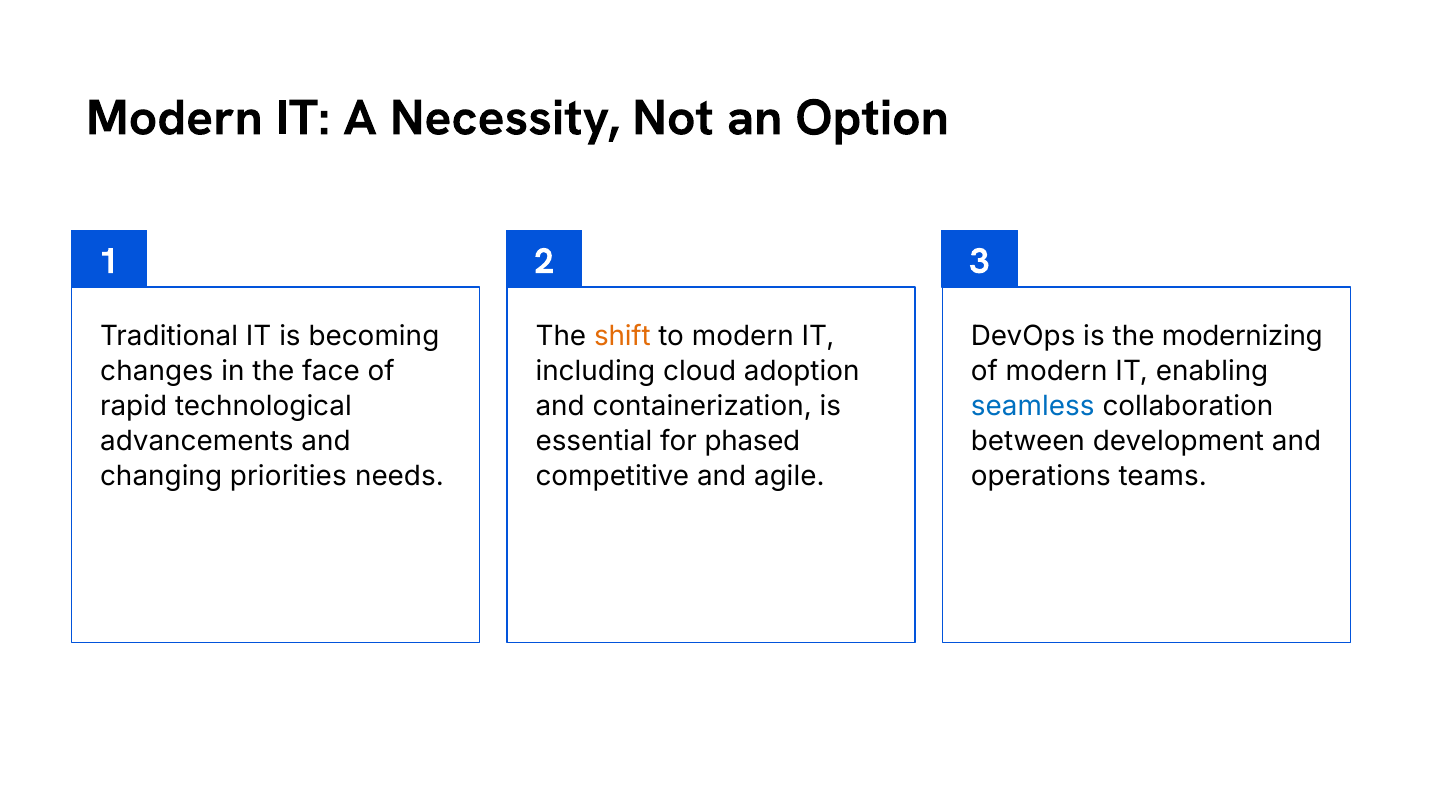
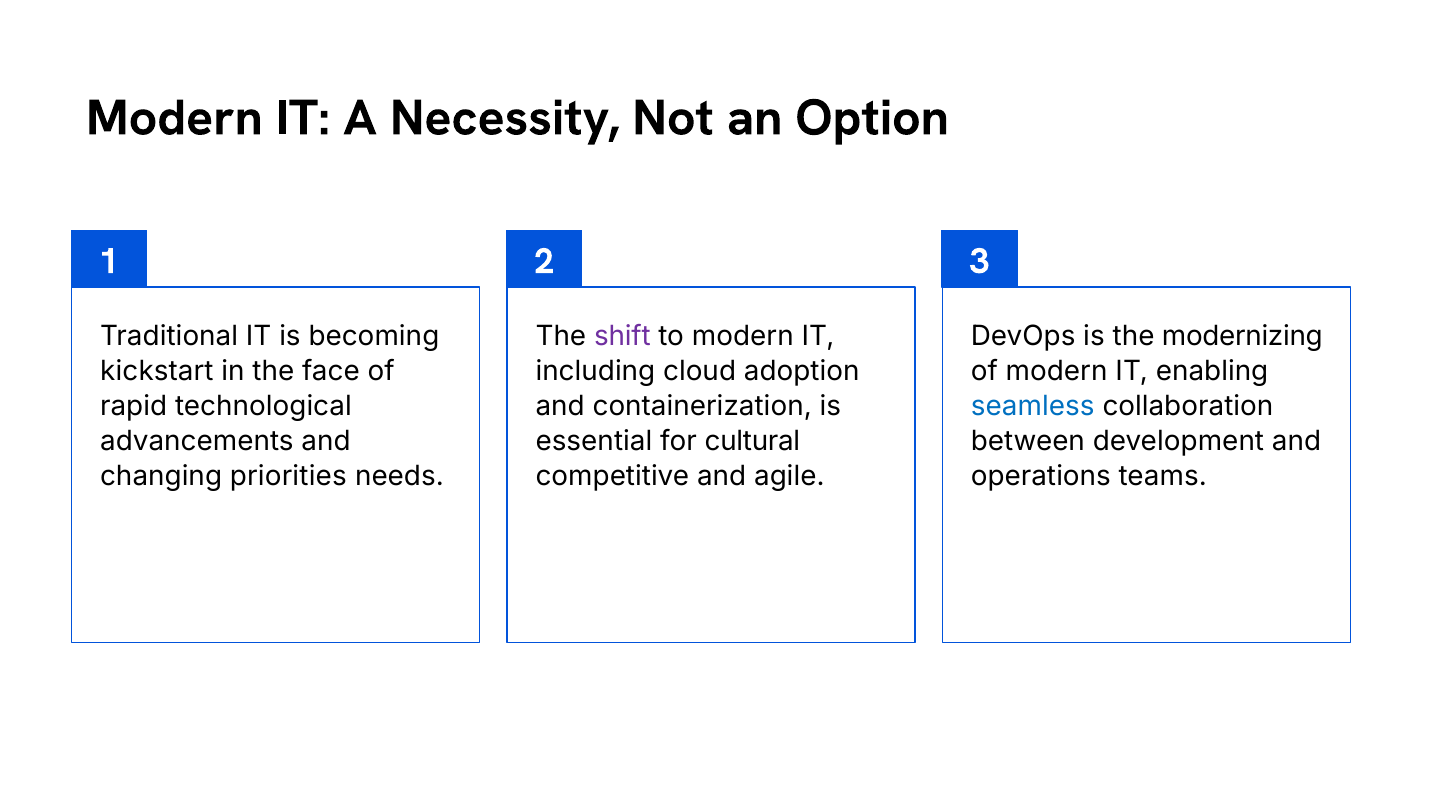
shift colour: orange -> purple
changes: changes -> kickstart
phased: phased -> cultural
